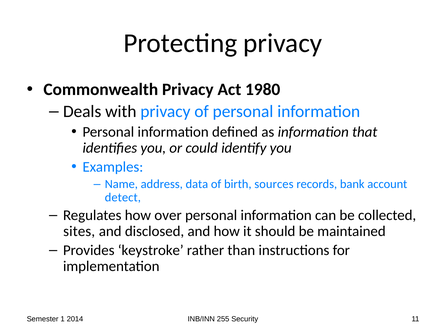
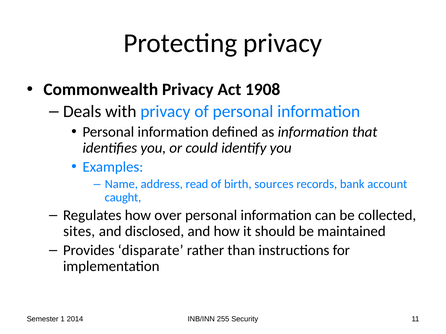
1980: 1980 -> 1908
data: data -> read
detect: detect -> caught
keystroke: keystroke -> disparate
